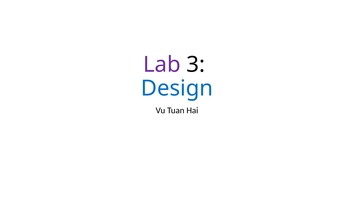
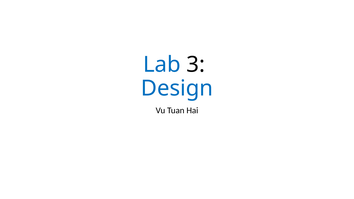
Lab colour: purple -> blue
